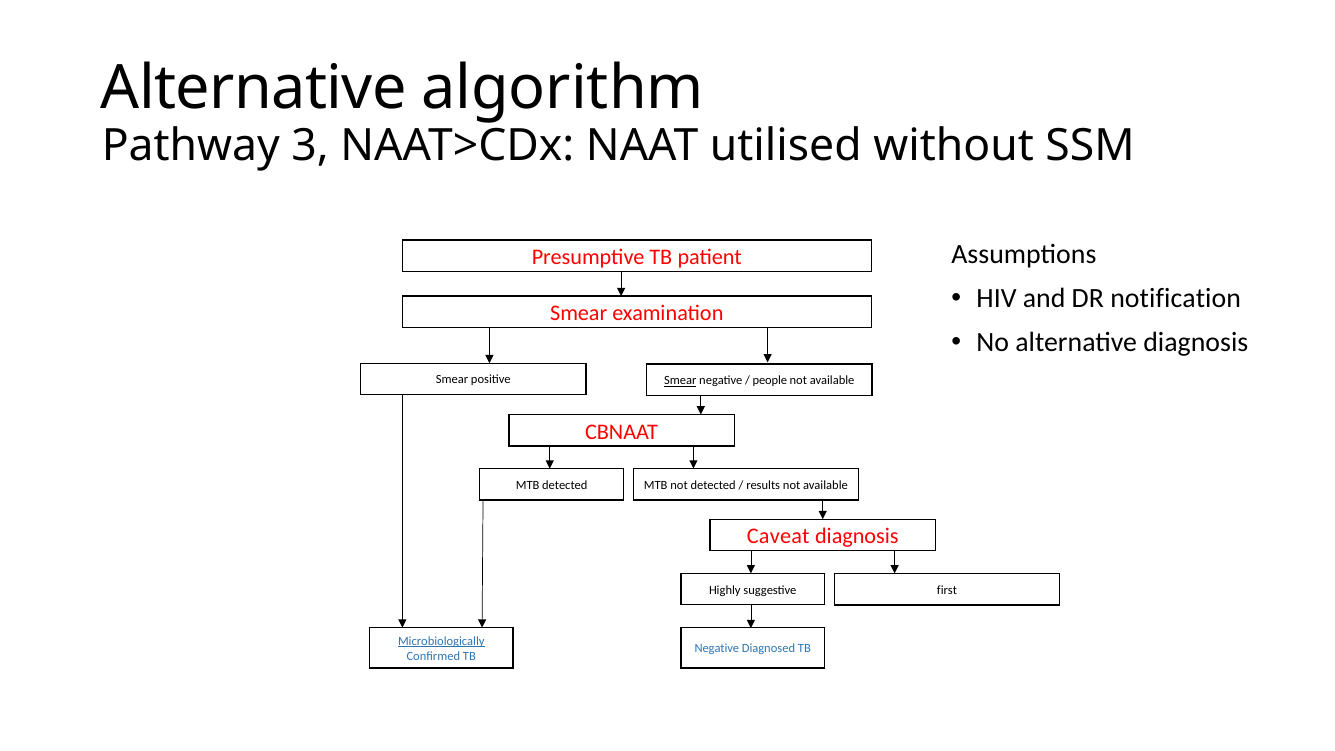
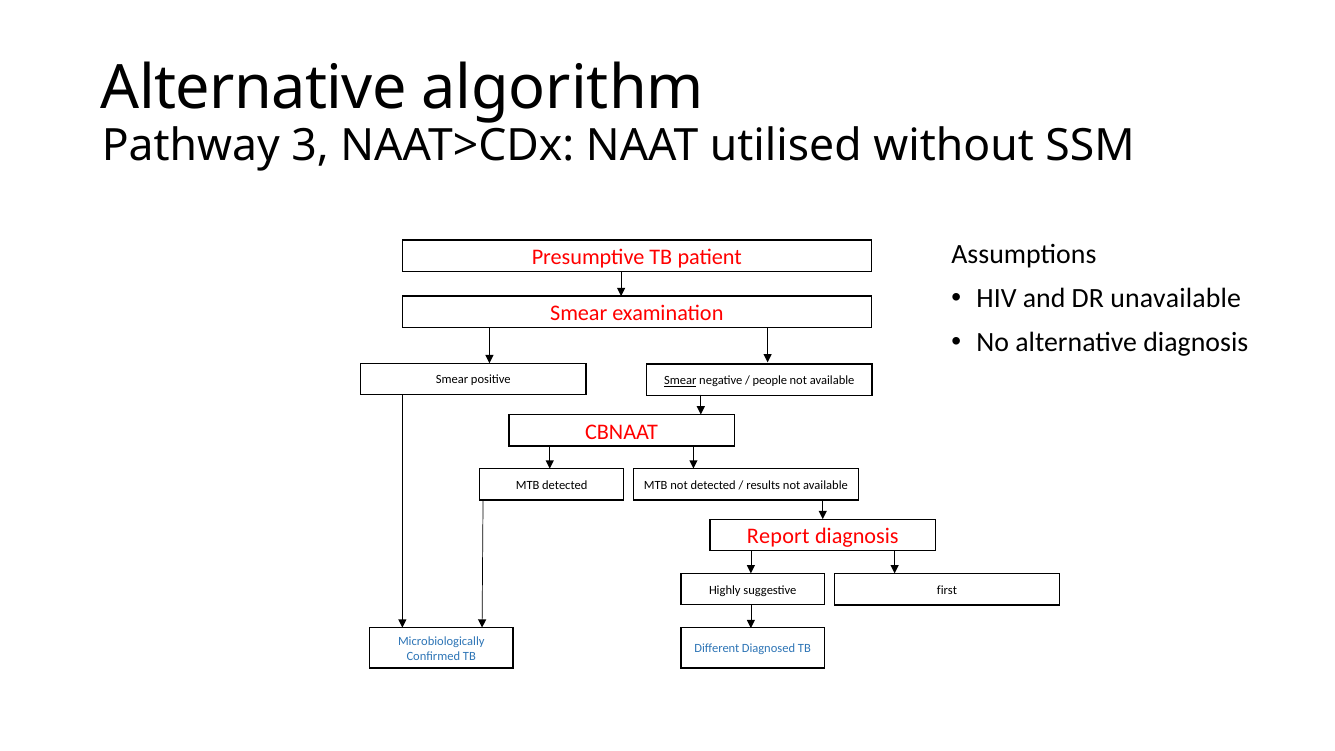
notification: notification -> unavailable
Caveat: Caveat -> Report
Microbiologically underline: present -> none
Negative at (717, 649): Negative -> Different
